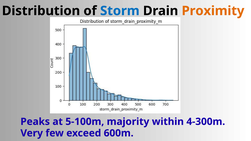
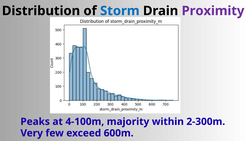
Proximity colour: orange -> purple
5-100m: 5-100m -> 4-100m
4-300m: 4-300m -> 2-300m
